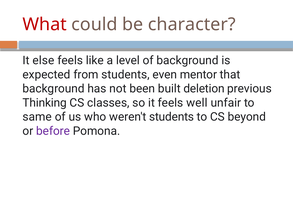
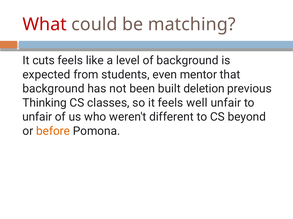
character: character -> matching
else: else -> cuts
same at (37, 117): same -> unfair
weren't students: students -> different
before colour: purple -> orange
